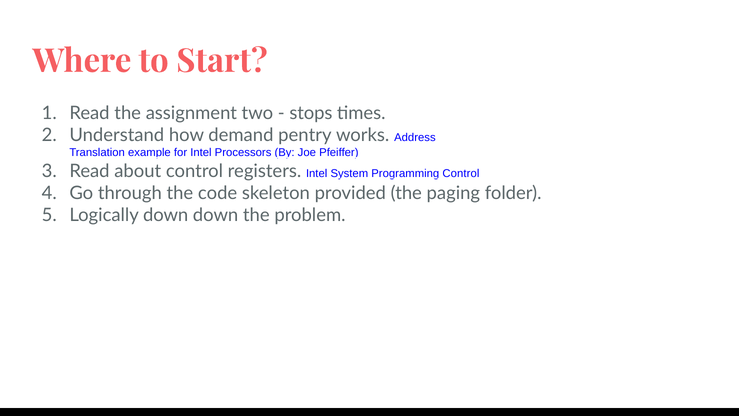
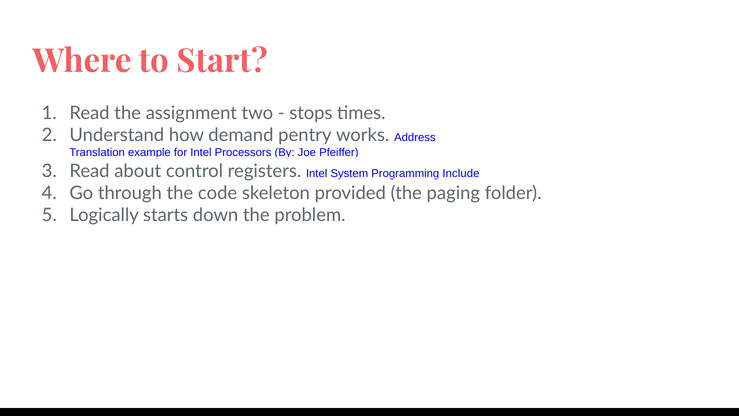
Programming Control: Control -> Include
Logically down: down -> starts
